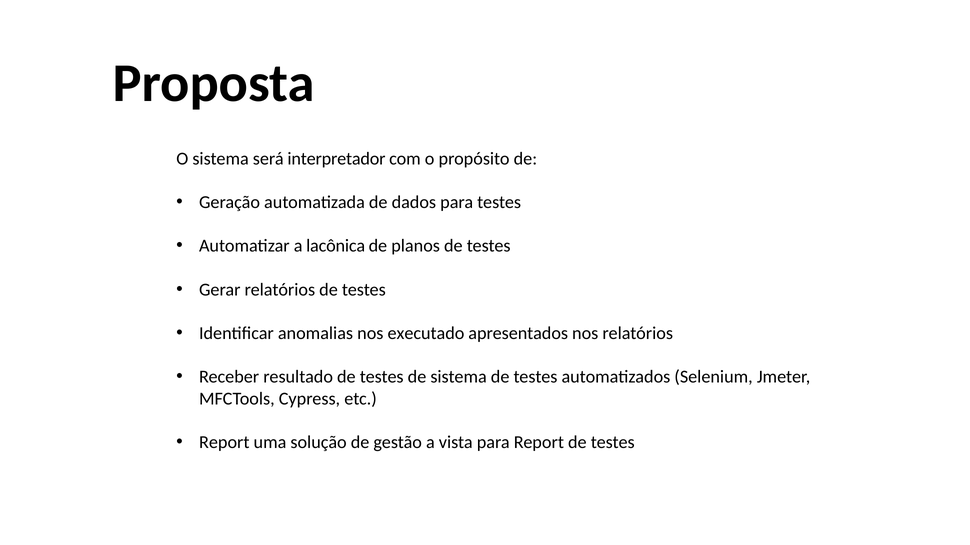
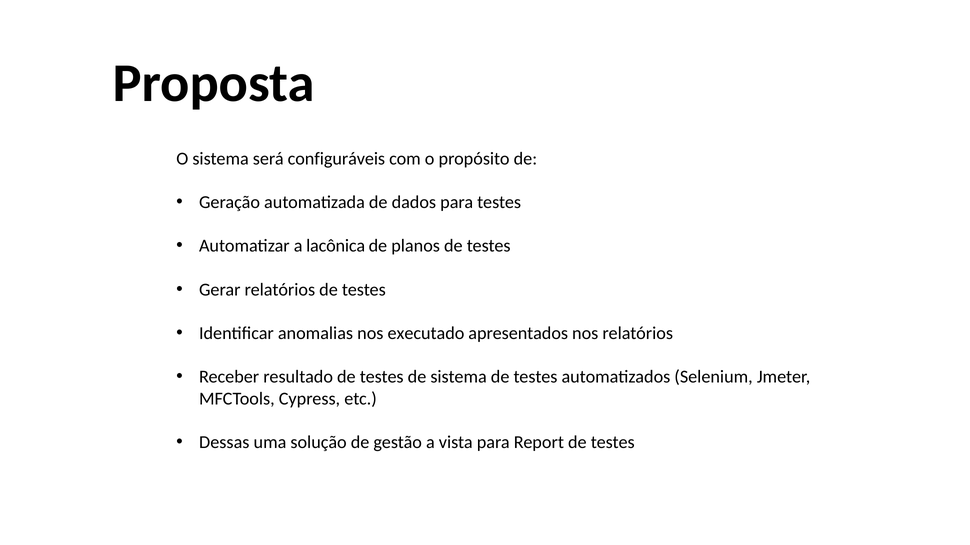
interpretador: interpretador -> configuráveis
Report at (224, 443): Report -> Dessas
